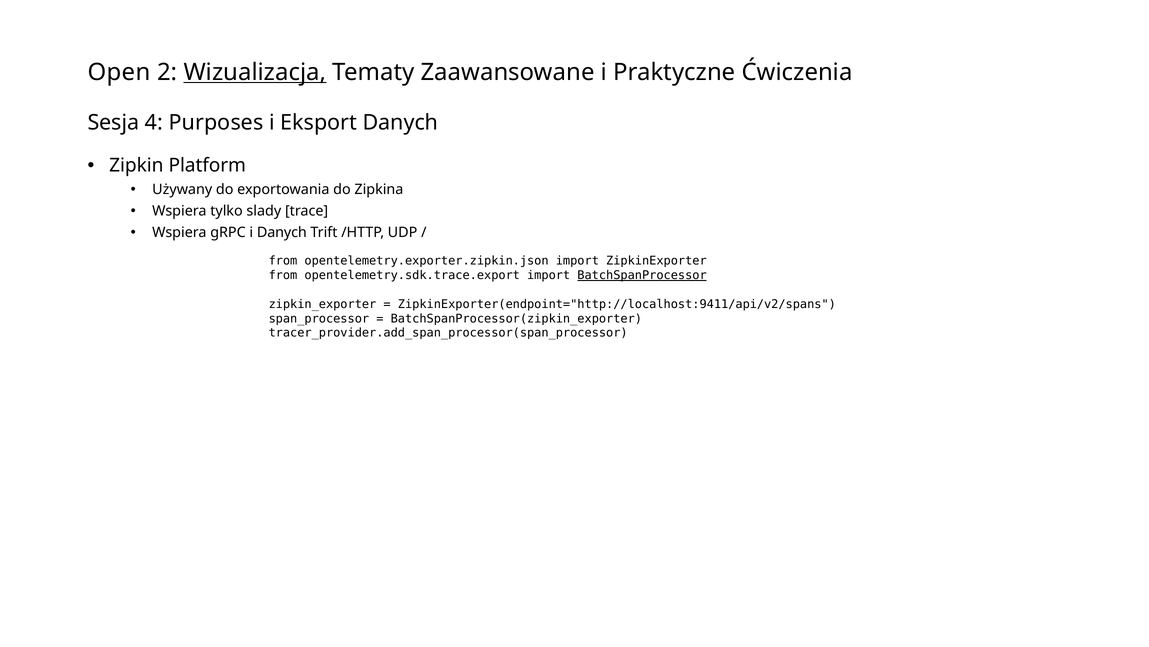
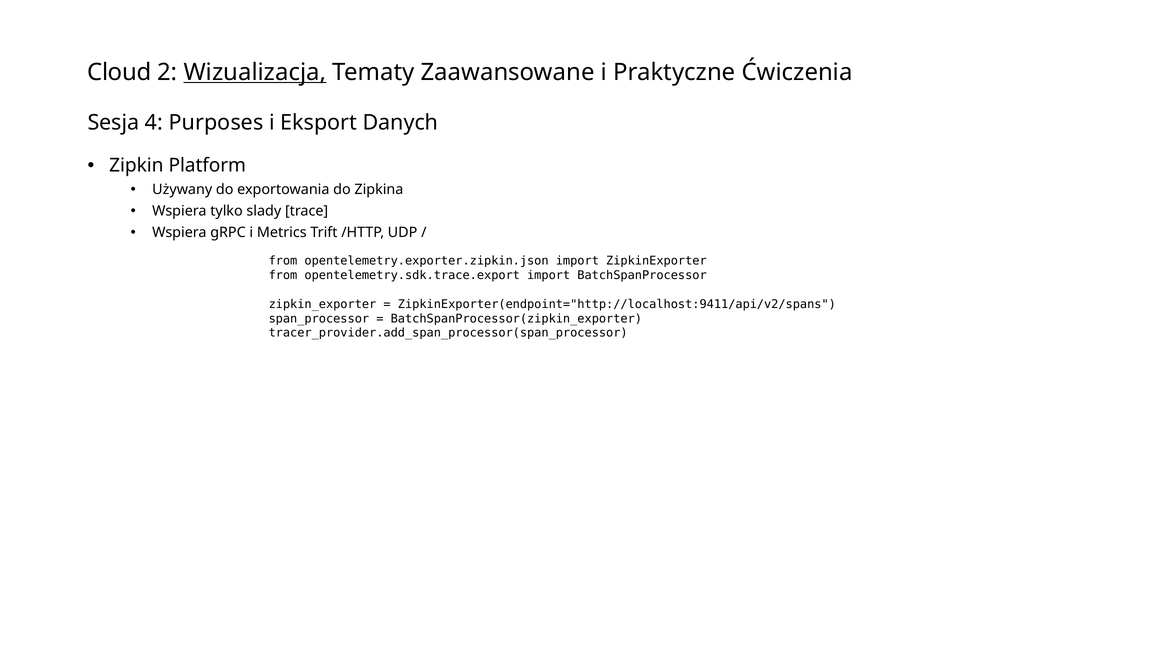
Open: Open -> Cloud
i Danych: Danych -> Metrics
BatchSpanProcessor underline: present -> none
